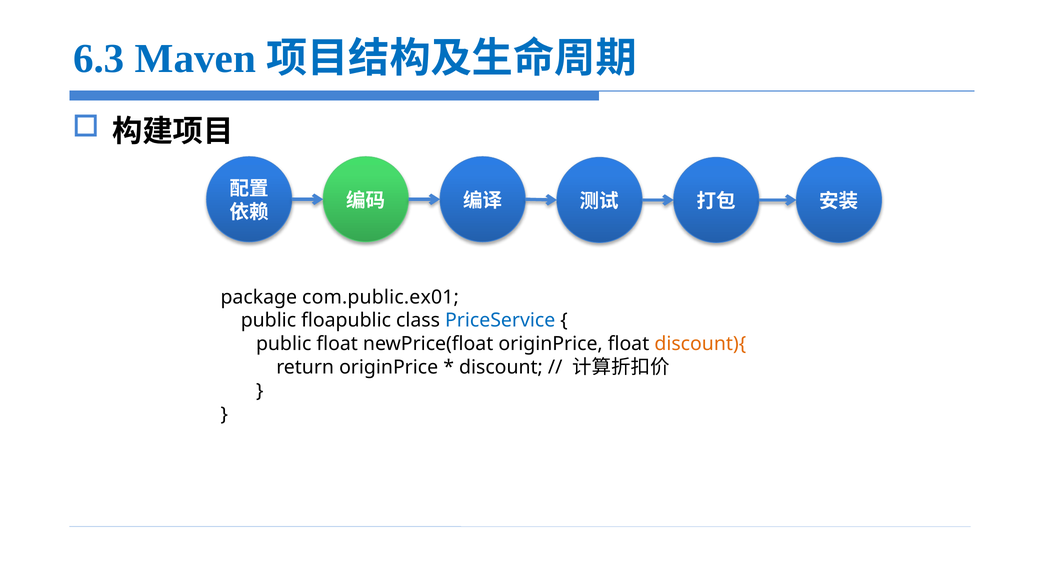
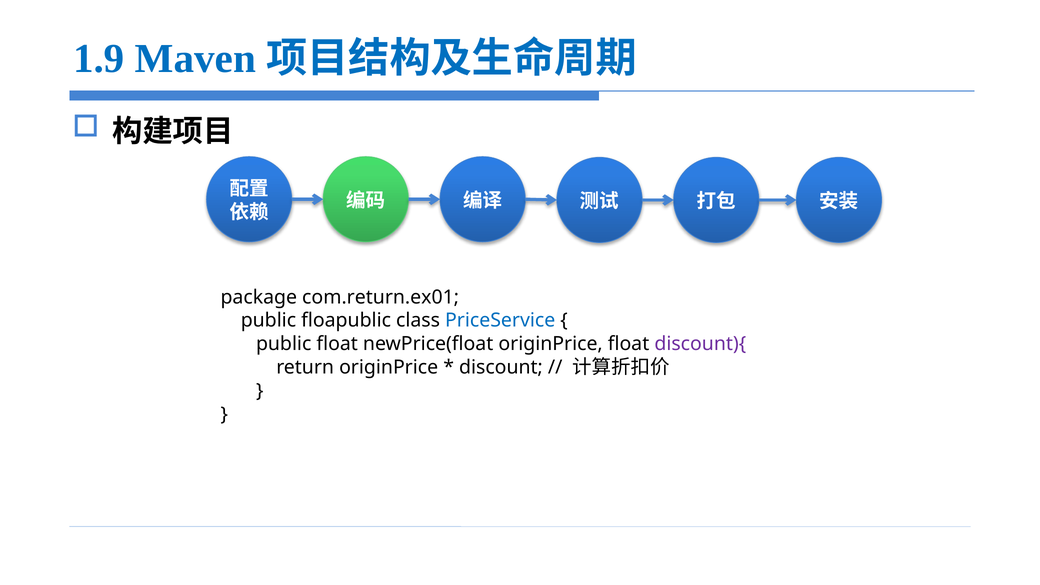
6.3: 6.3 -> 1.9
com.public.ex01: com.public.ex01 -> com.return.ex01
discount){ colour: orange -> purple
